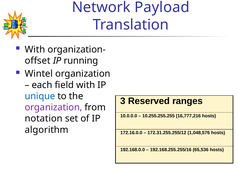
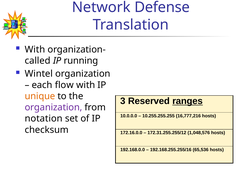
Payload: Payload -> Defense
offset: offset -> called
field: field -> flow
unique colour: blue -> orange
ranges underline: none -> present
algorithm: algorithm -> checksum
